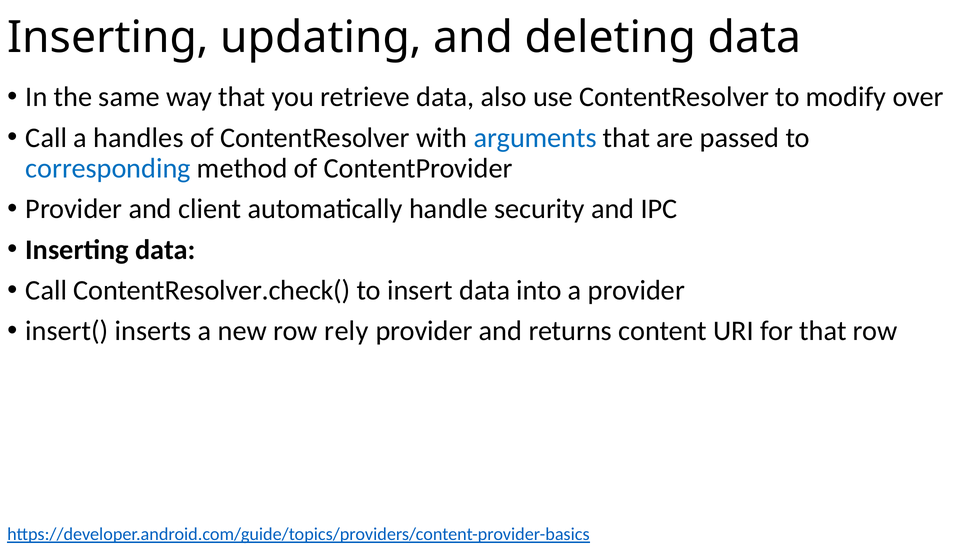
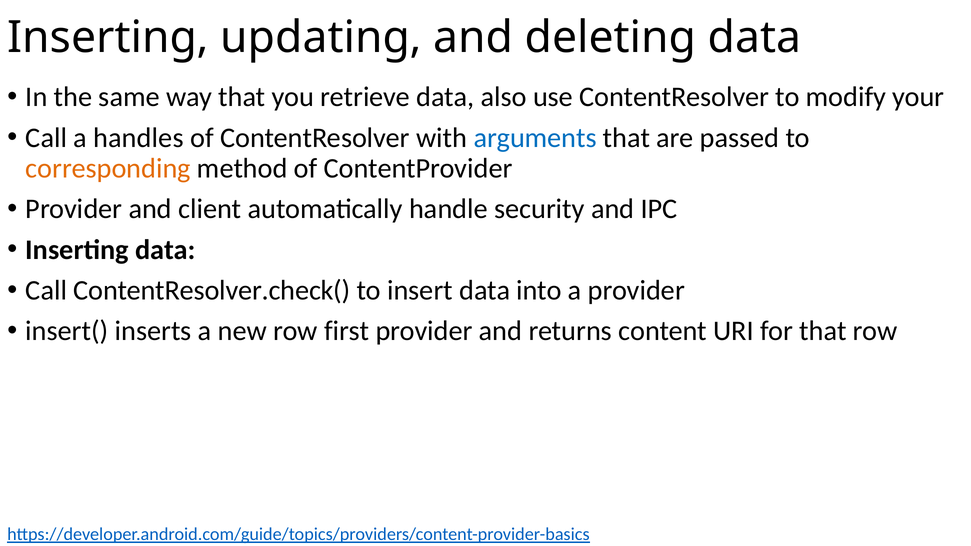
over: over -> your
corresponding colour: blue -> orange
rely: rely -> first
